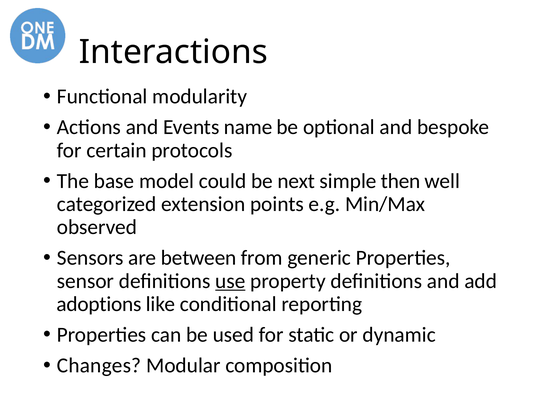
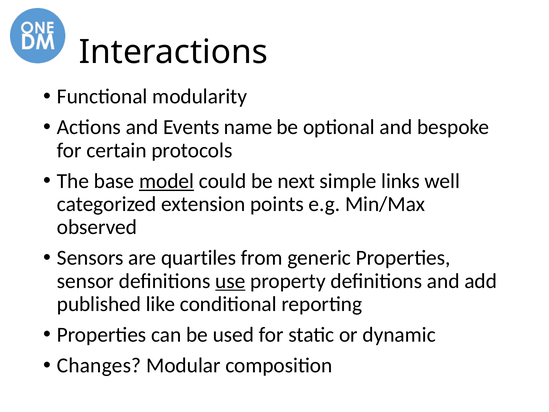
model underline: none -> present
then: then -> links
between: between -> quartiles
adoptions: adoptions -> published
